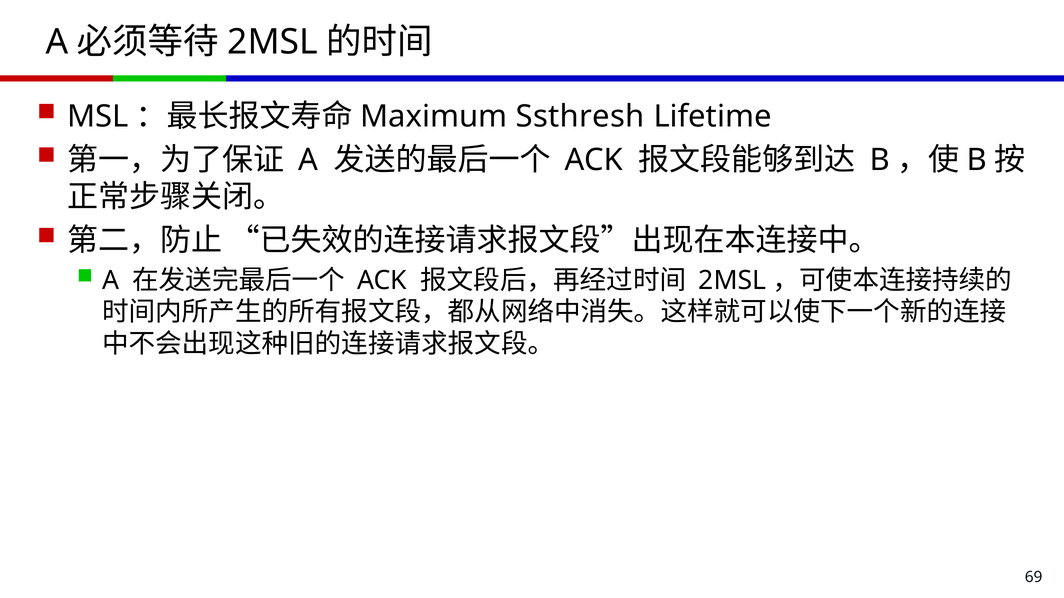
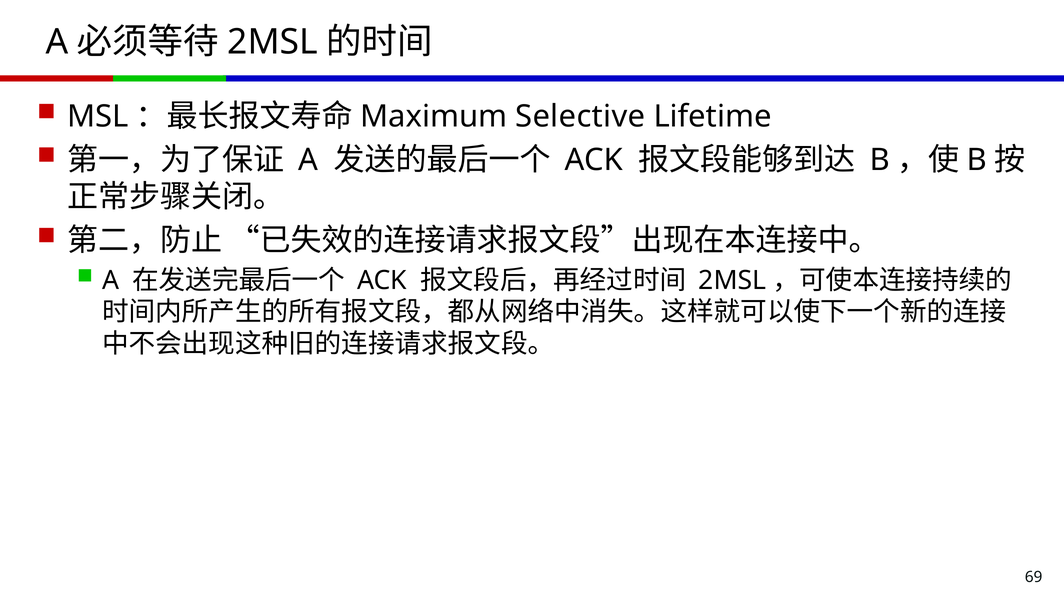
Ssthresh: Ssthresh -> Selective
